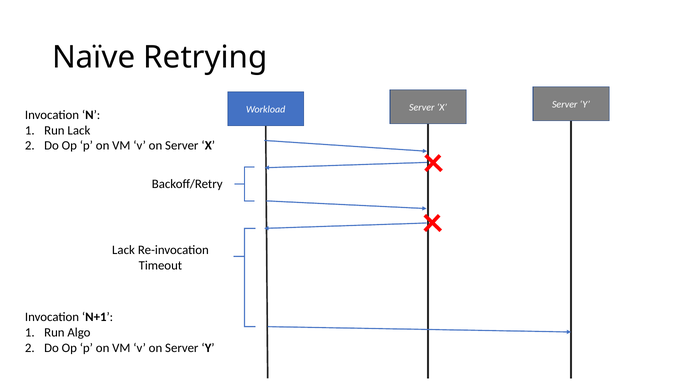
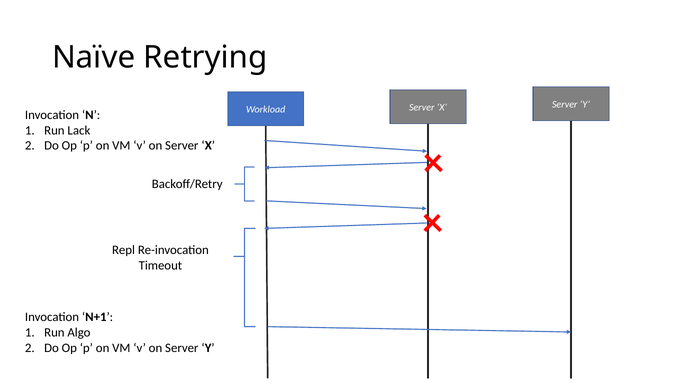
Lack at (123, 250): Lack -> Repl
